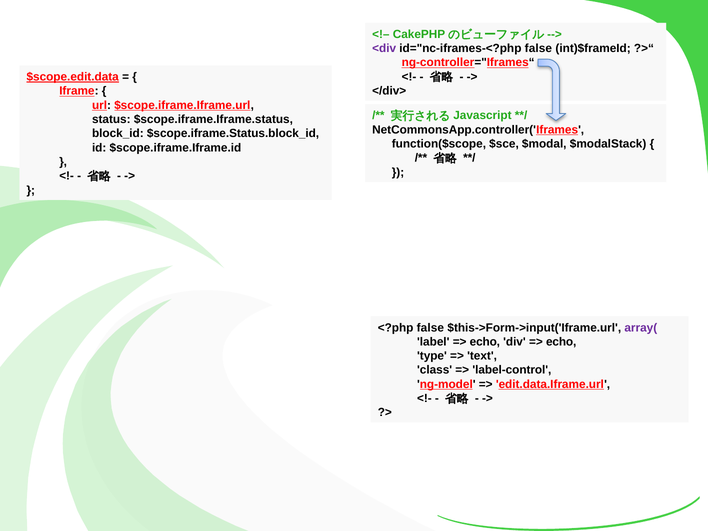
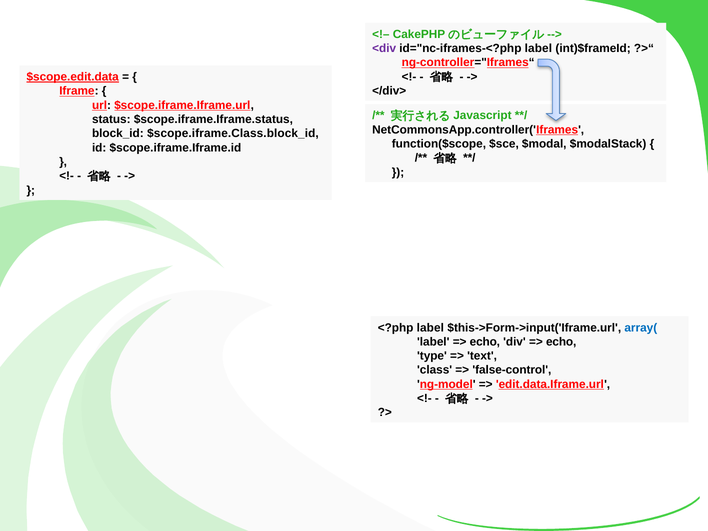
id="nc-iframes-<?php false: false -> label
$scope.iframe.Status.block_id: $scope.iframe.Status.block_id -> $scope.iframe.Class.block_id
<?php false: false -> label
array( colour: purple -> blue
label-control: label-control -> false-control
